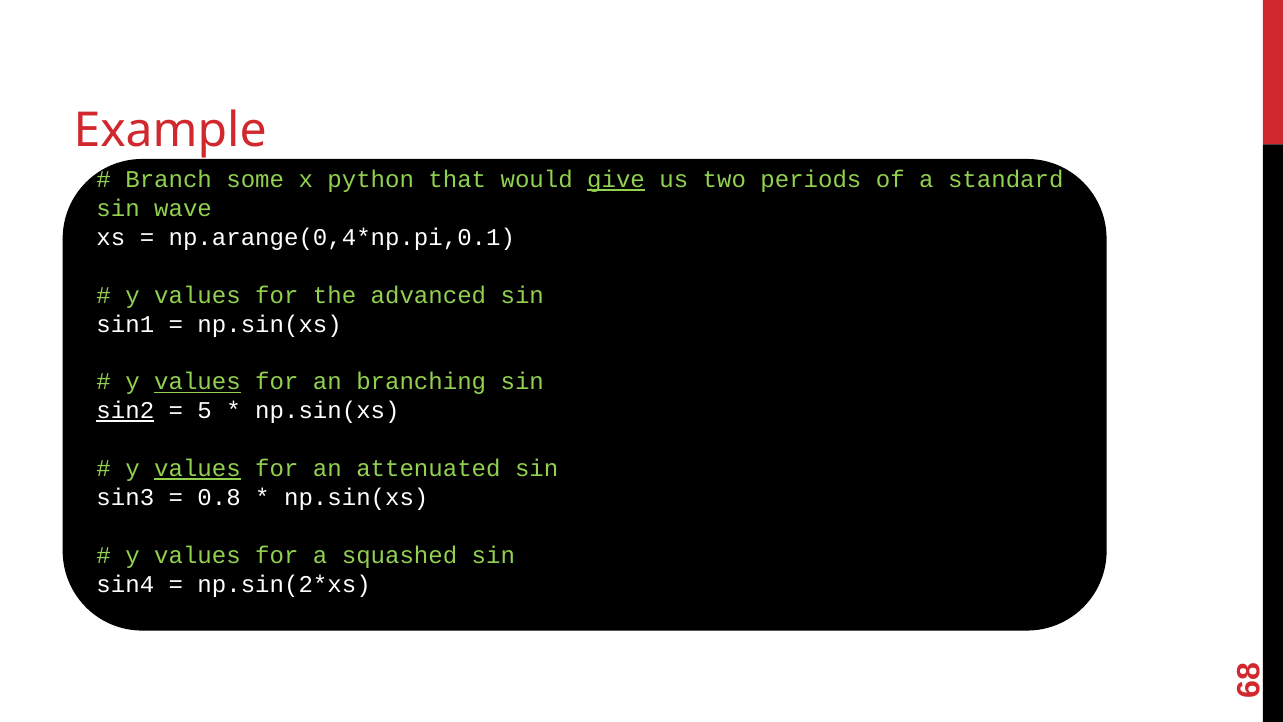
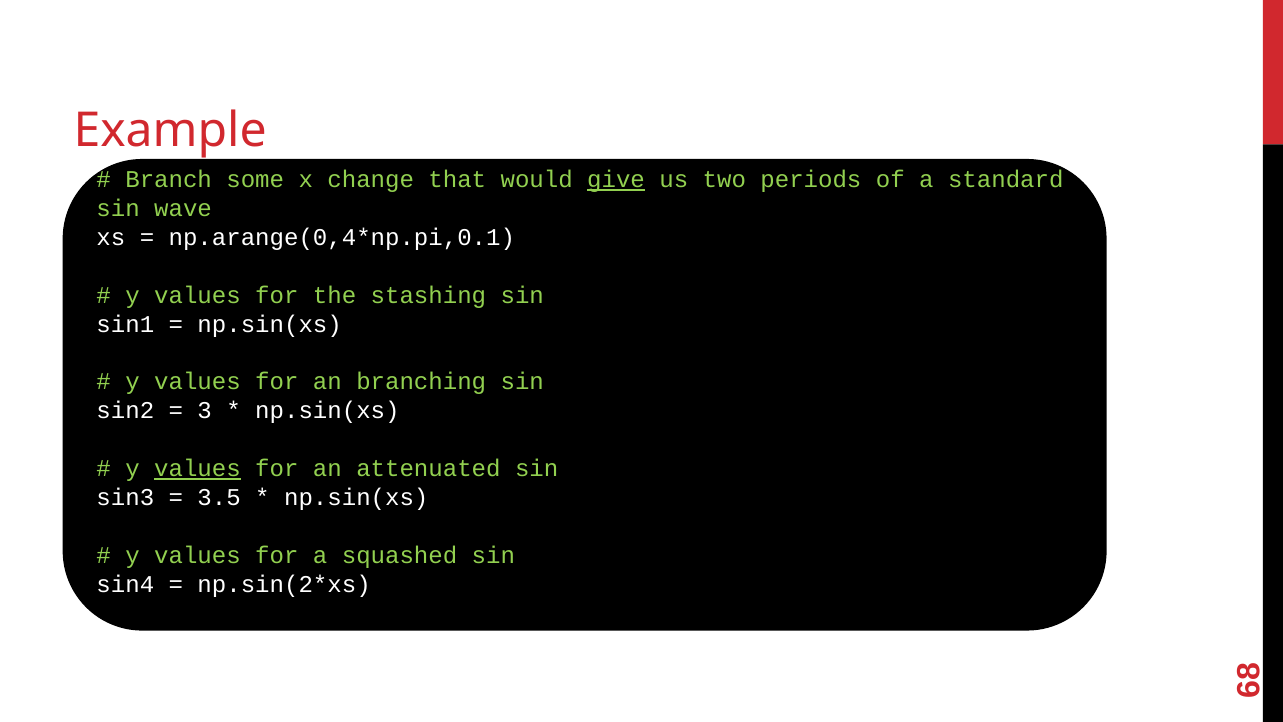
python: python -> change
advanced: advanced -> stashing
values at (197, 382) underline: present -> none
sin2 underline: present -> none
5: 5 -> 3
0.8: 0.8 -> 3.5
